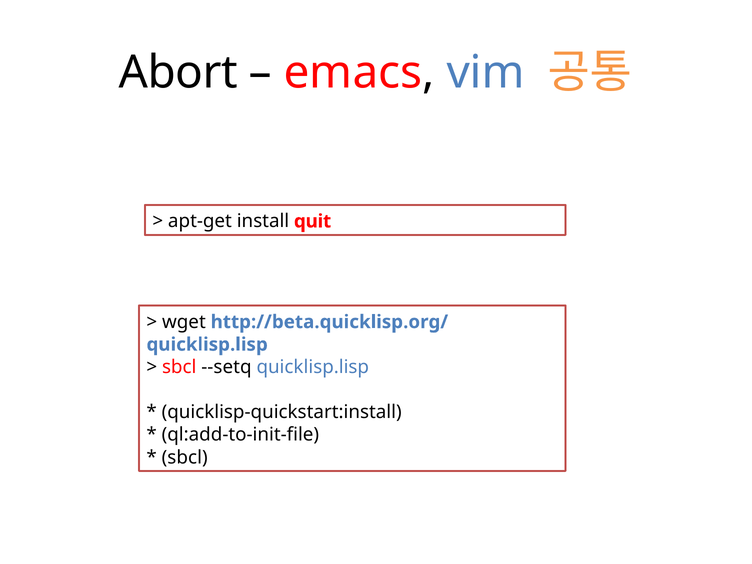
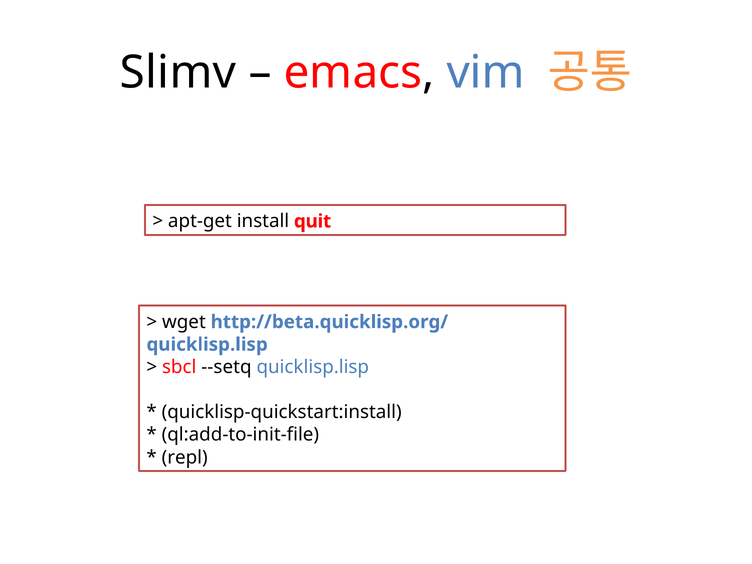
Abort: Abort -> Slimv
sbcl at (185, 457): sbcl -> repl
